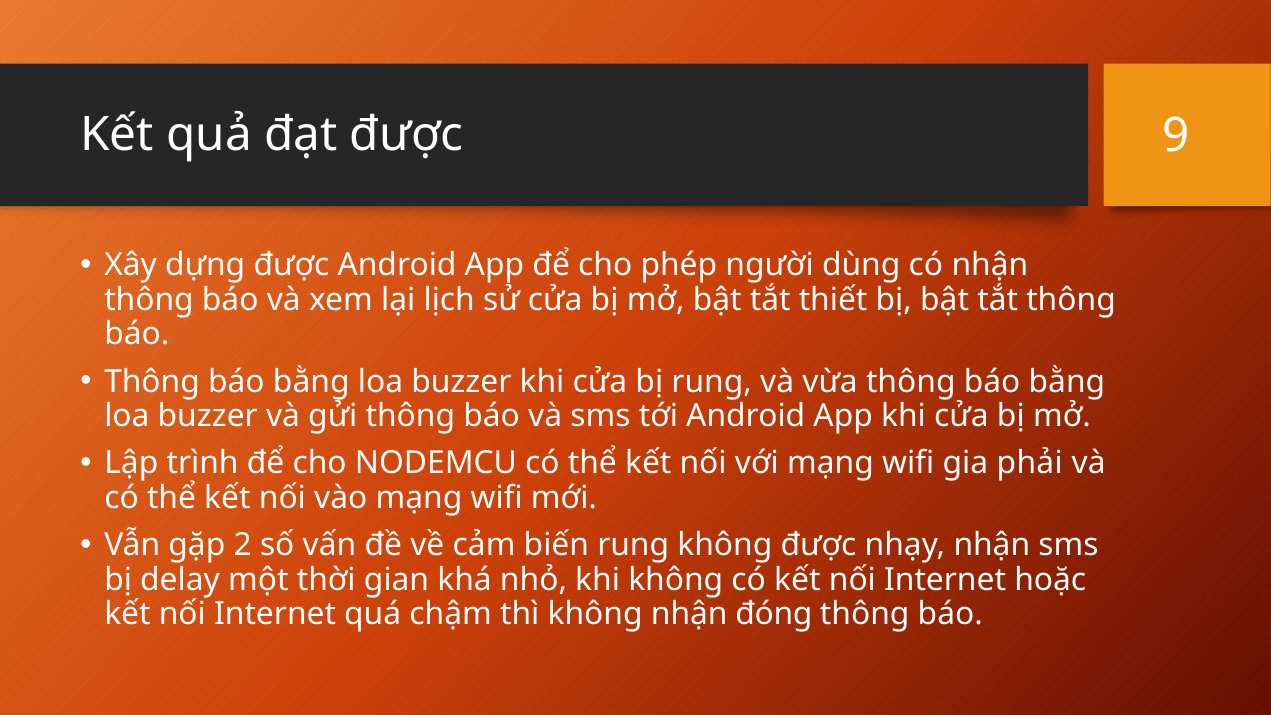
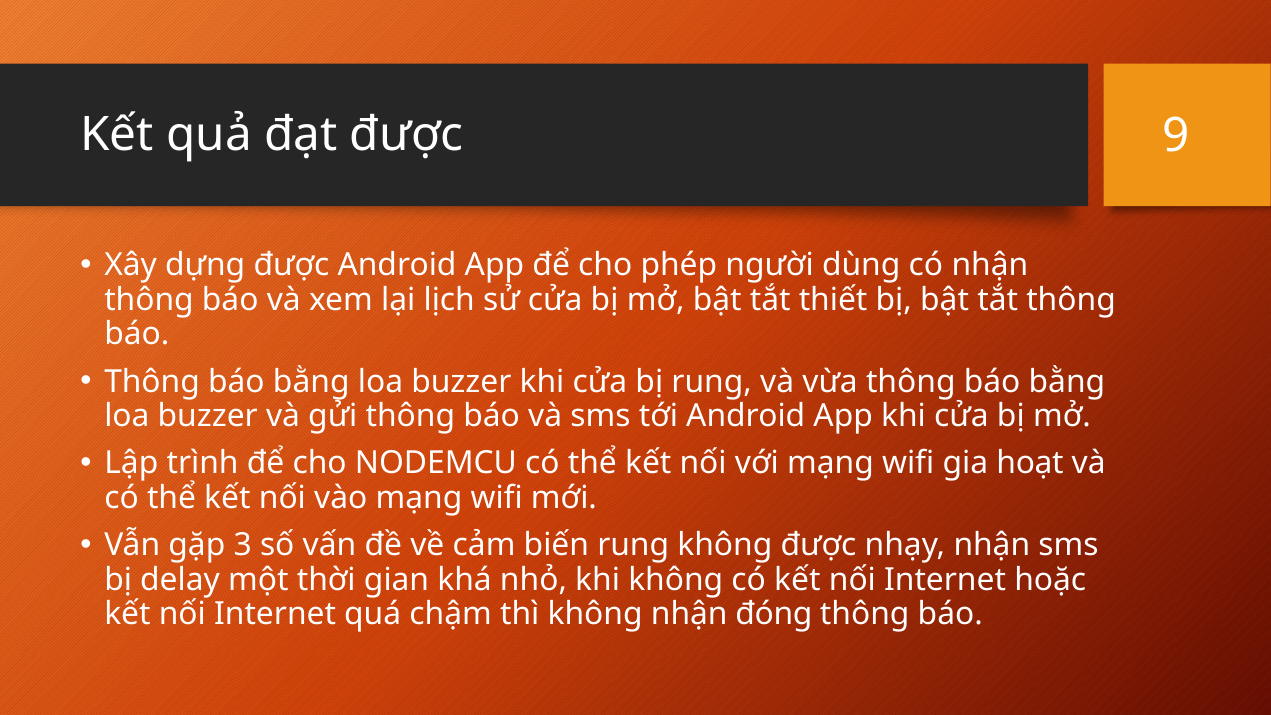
phải: phải -> hoạt
2: 2 -> 3
